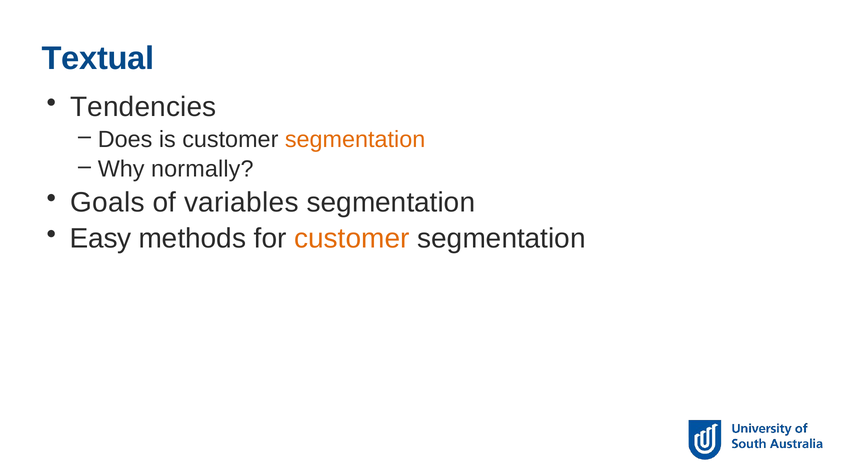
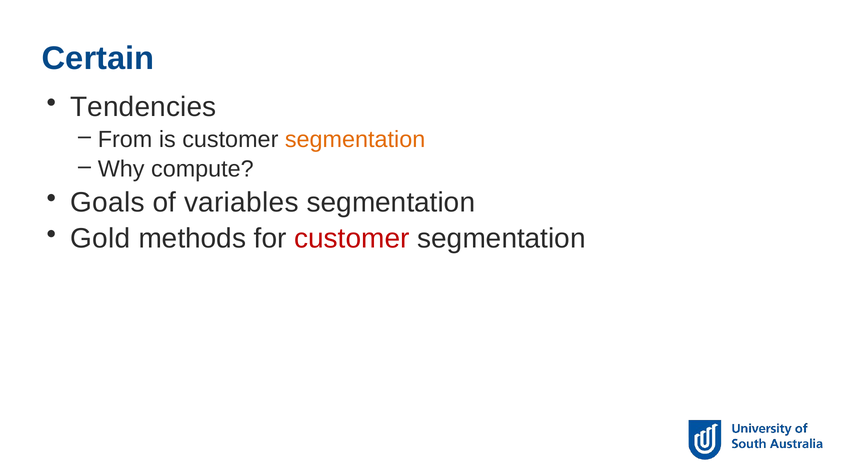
Textual: Textual -> Certain
Does: Does -> From
normally: normally -> compute
Easy: Easy -> Gold
customer at (352, 238) colour: orange -> red
